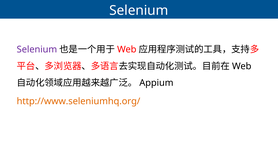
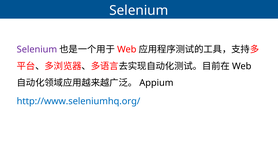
http://www.seleniumhq.org/ colour: orange -> blue
